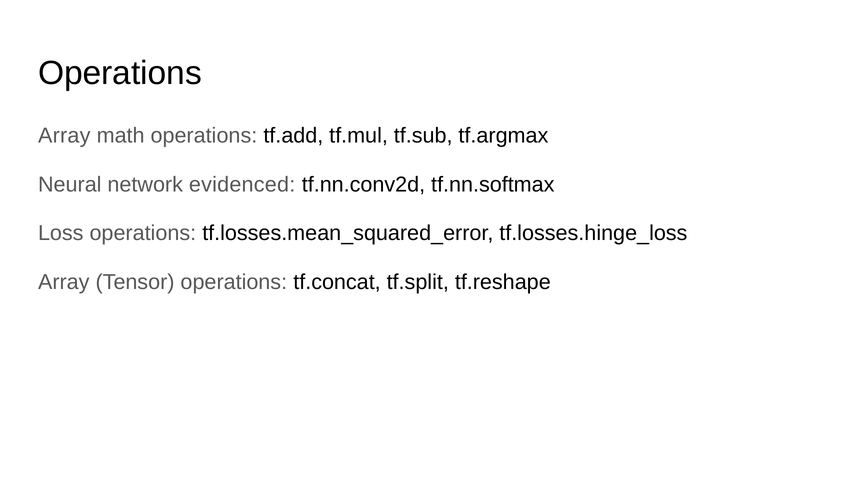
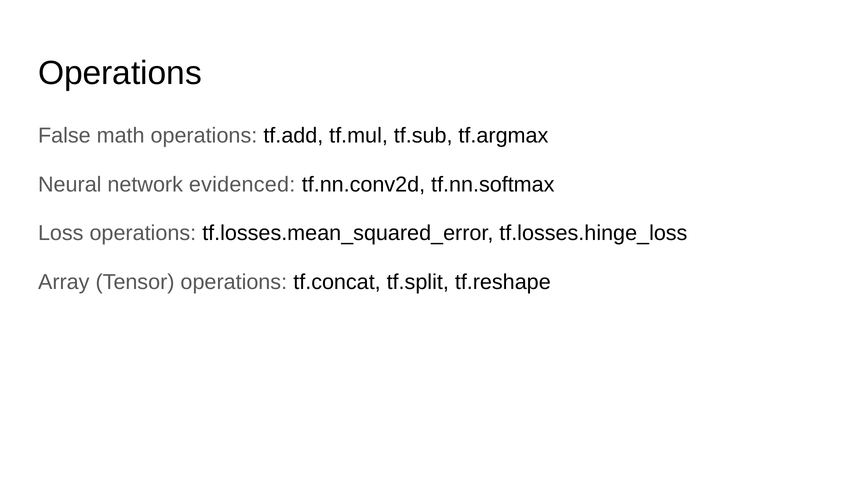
Array at (64, 136): Array -> False
